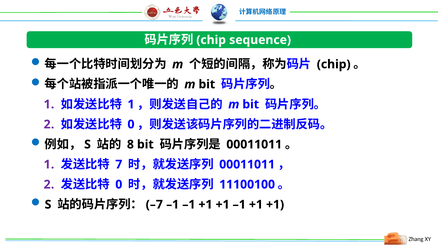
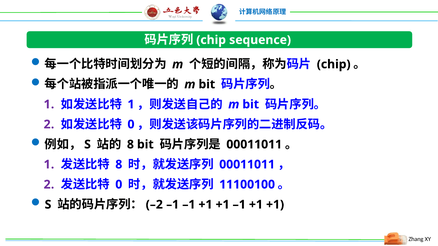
7 at (119, 165): 7 -> 8
–7: –7 -> –2
